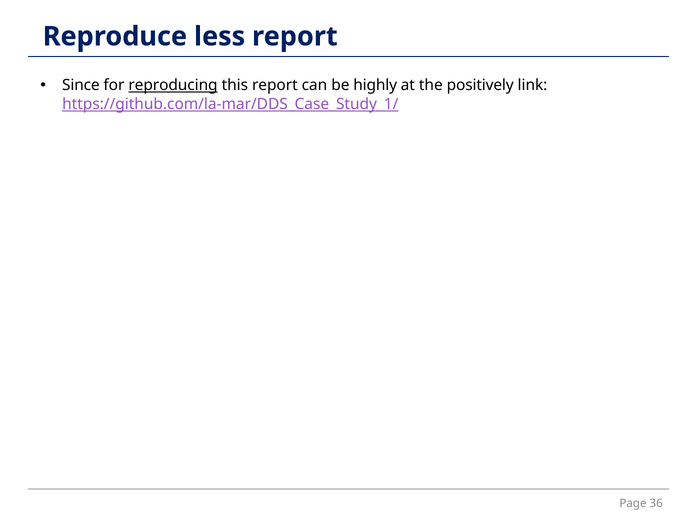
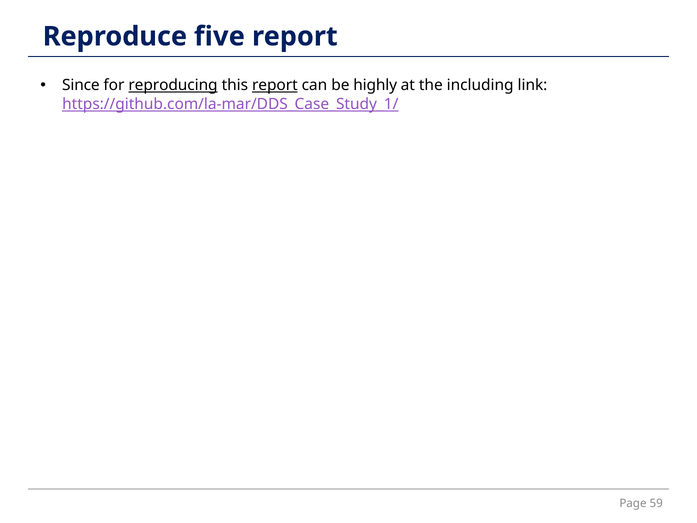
less: less -> five
report at (275, 85) underline: none -> present
positively: positively -> including
36: 36 -> 59
